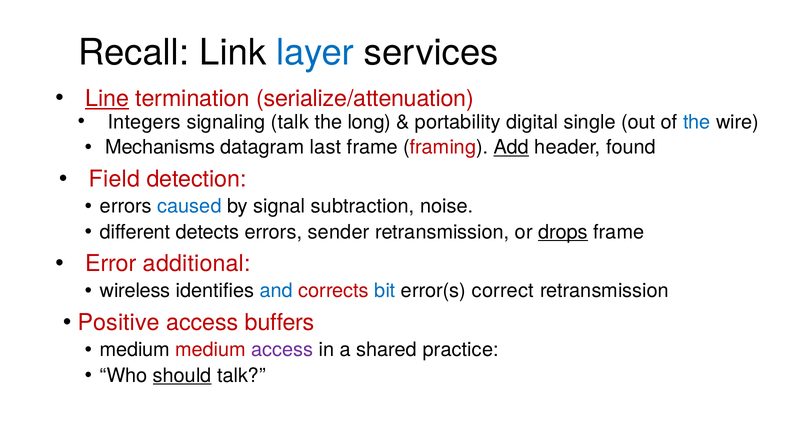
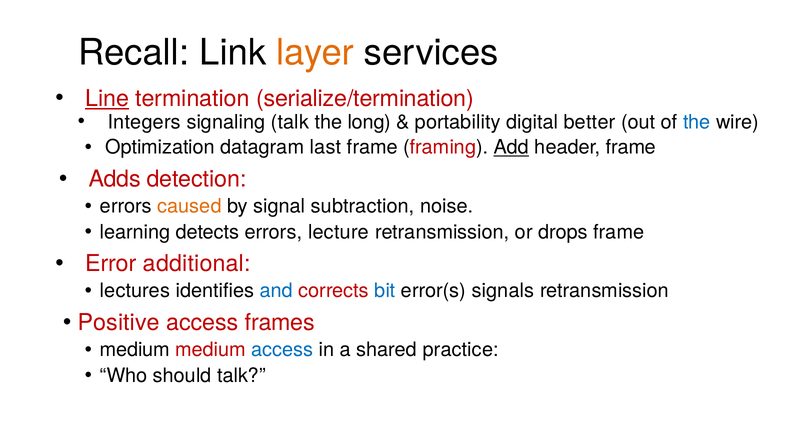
layer colour: blue -> orange
serialize/attenuation: serialize/attenuation -> serialize/termination
single: single -> better
Mechanisms: Mechanisms -> Optimization
header found: found -> frame
Field: Field -> Adds
caused colour: blue -> orange
different: different -> learning
sender: sender -> lecture
drops underline: present -> none
wireless: wireless -> lectures
correct: correct -> signals
buffers: buffers -> frames
access at (282, 350) colour: purple -> blue
should underline: present -> none
